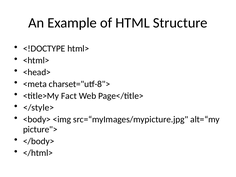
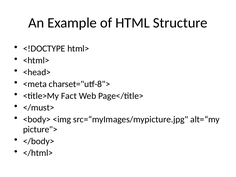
</style>: </style> -> </must>
